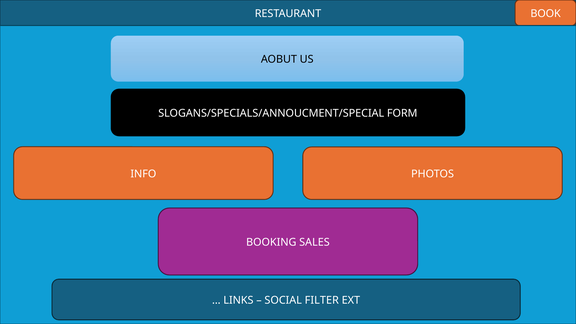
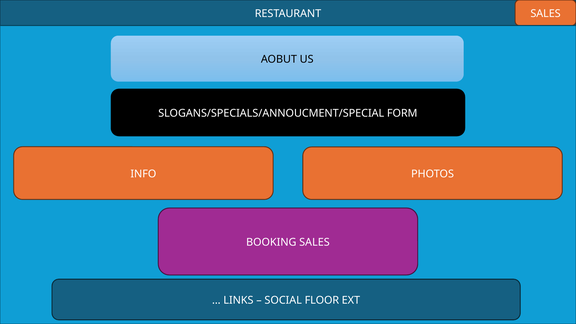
RESTAURANT BOOK: BOOK -> SALES
FILTER: FILTER -> FLOOR
